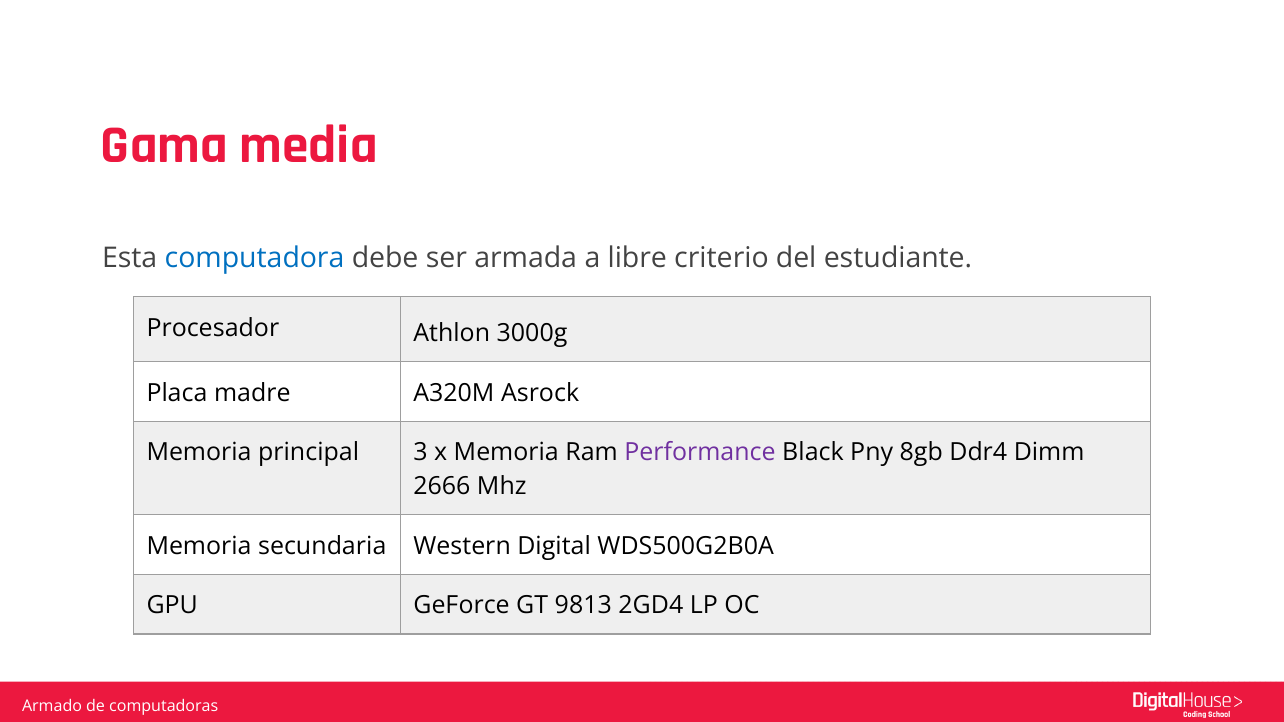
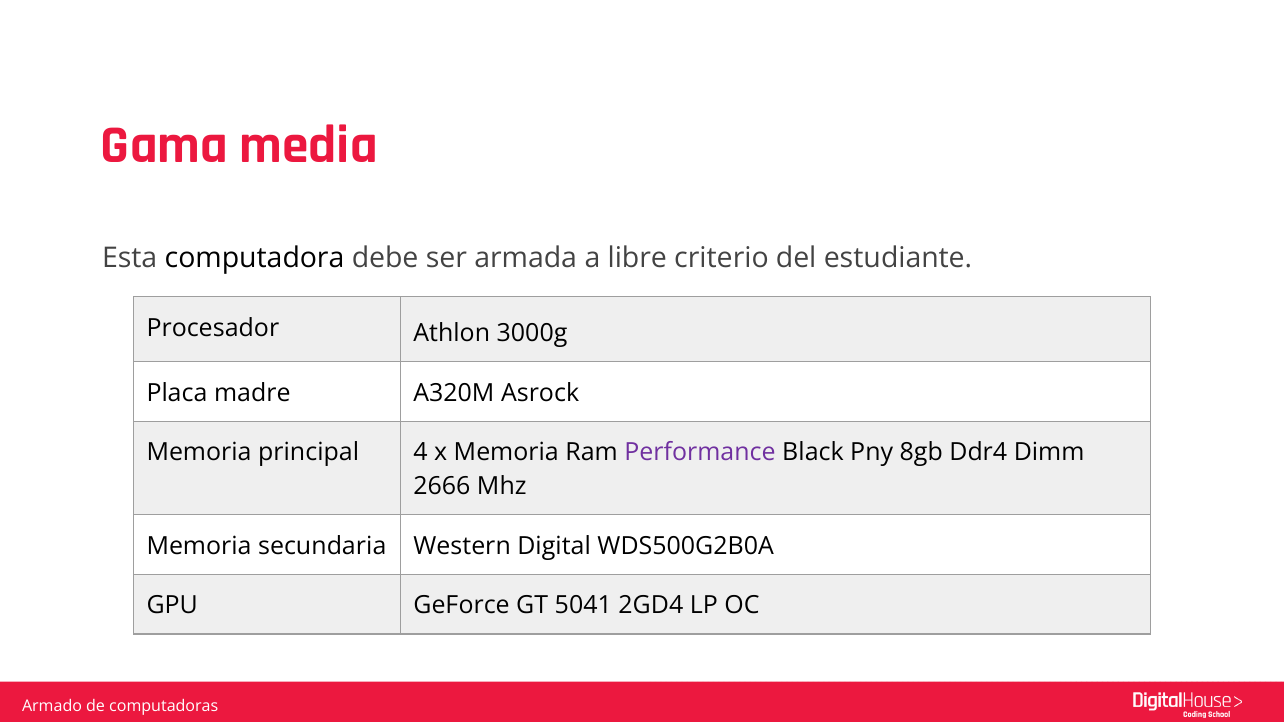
computadora colour: blue -> black
3: 3 -> 4
9813: 9813 -> 5041
